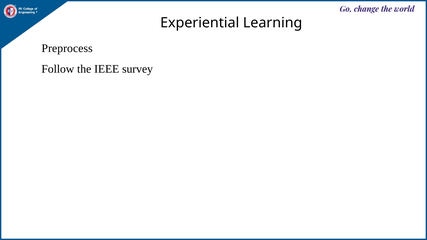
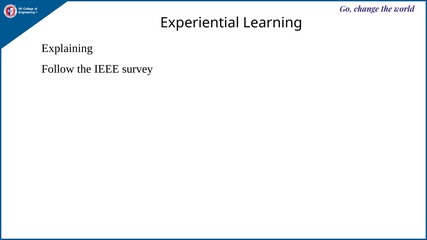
Preprocess: Preprocess -> Explaining
